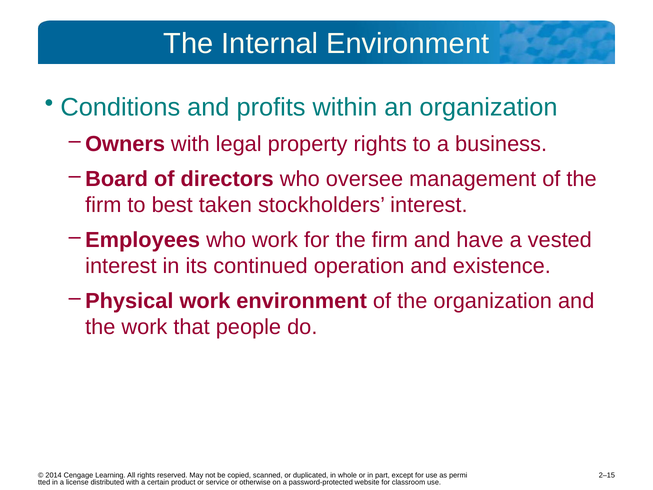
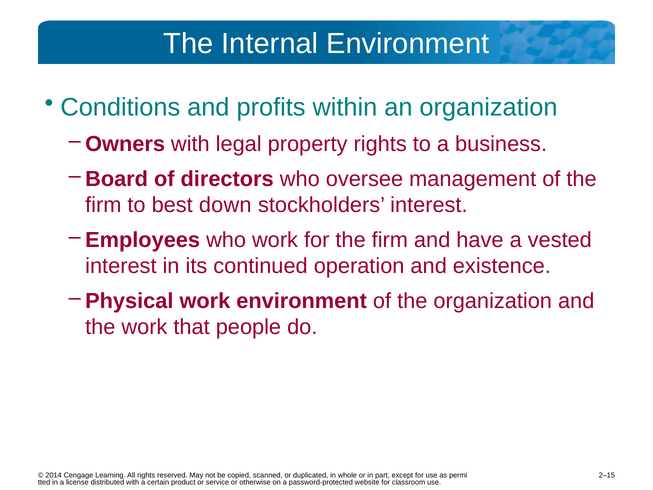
taken: taken -> down
